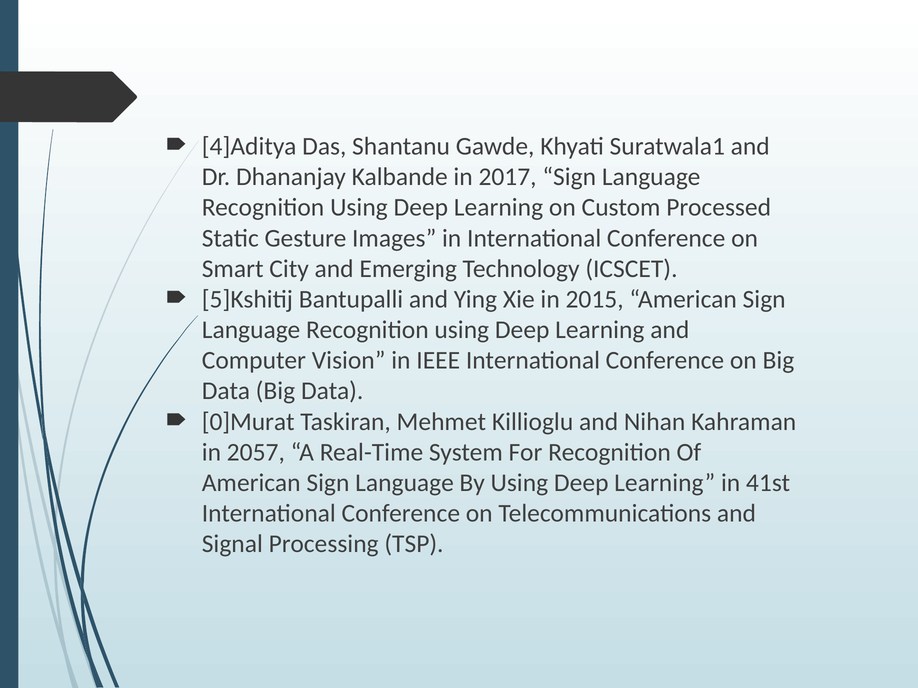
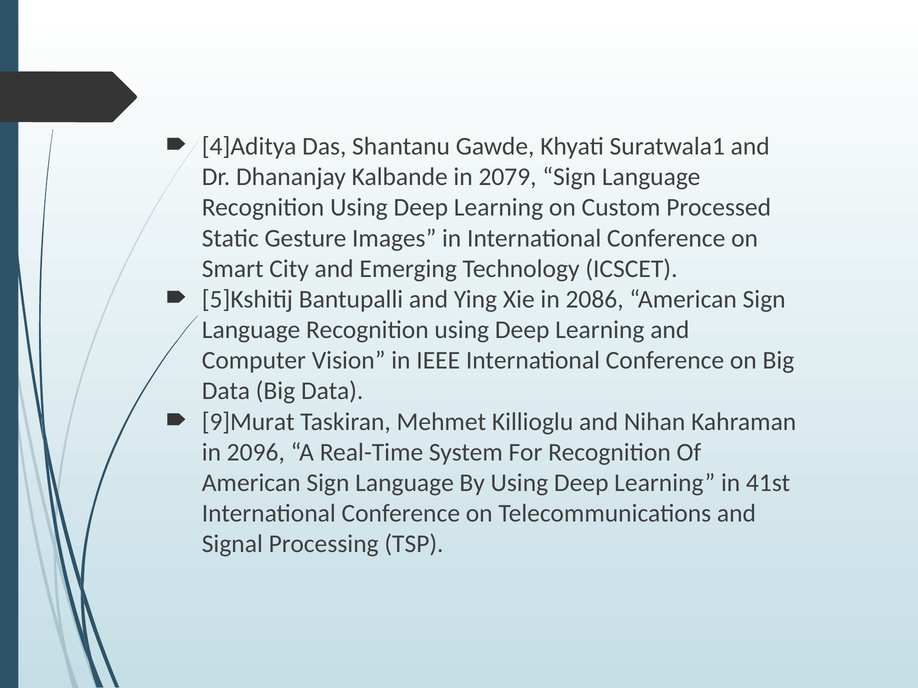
2017: 2017 -> 2079
2015: 2015 -> 2086
0]Murat: 0]Murat -> 9]Murat
2057: 2057 -> 2096
